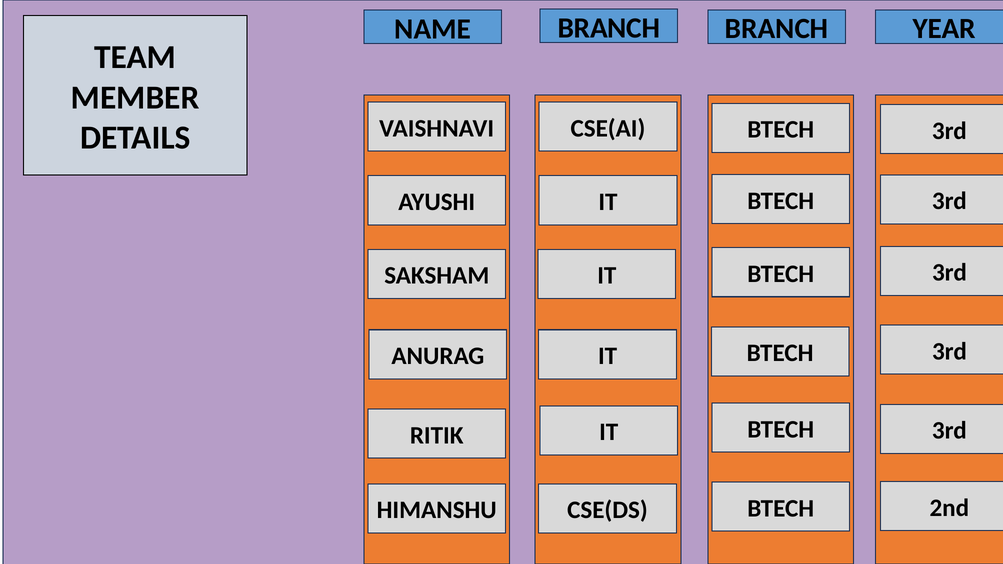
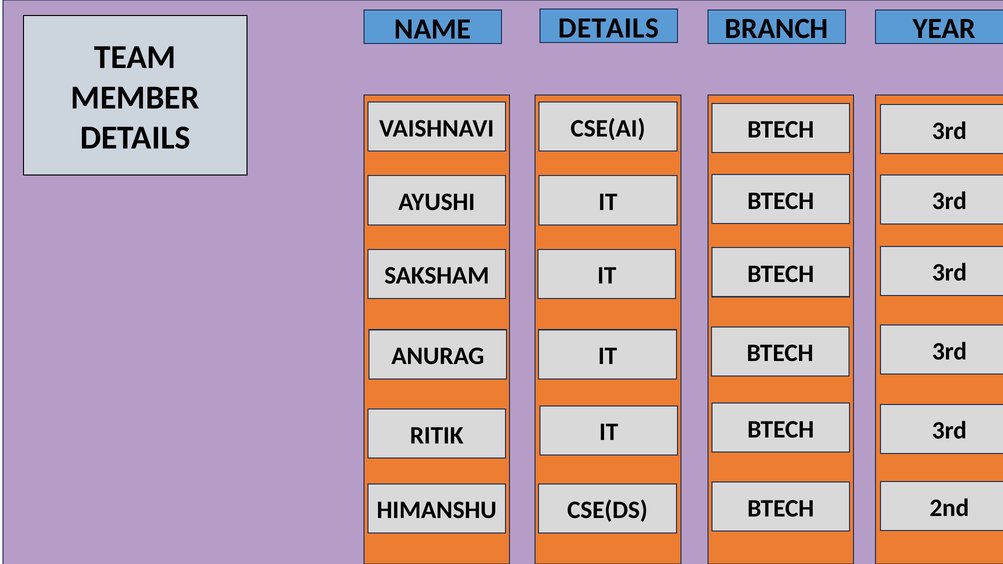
BRANCH at (609, 28): BRANCH -> DETAILS
